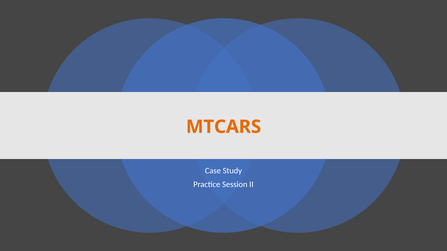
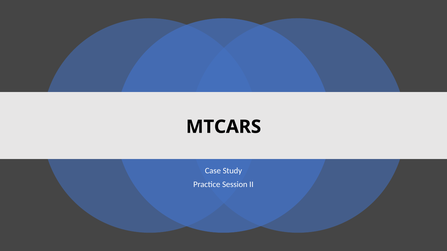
MTCARS colour: orange -> black
